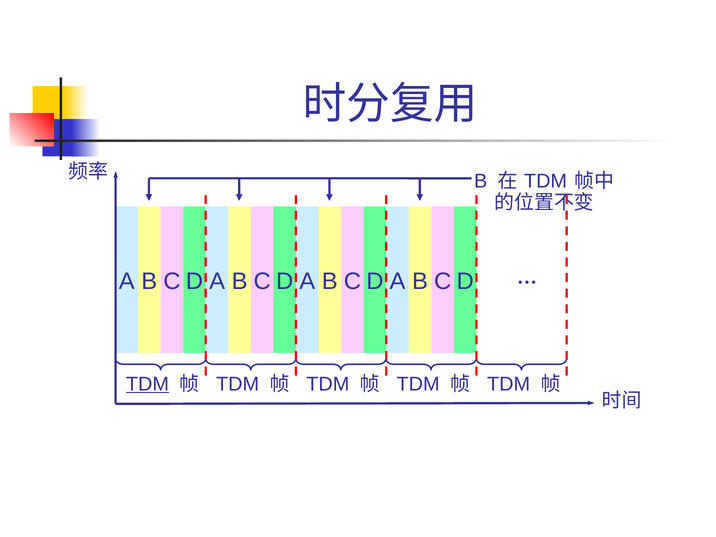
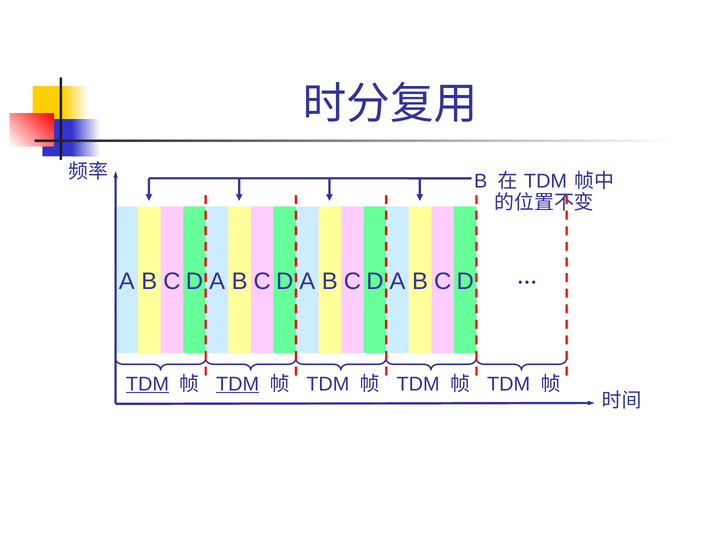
TDM at (238, 384) underline: none -> present
